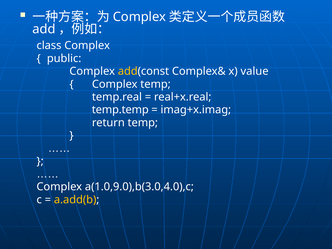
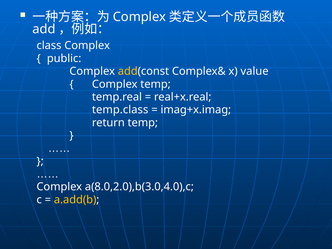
temp.temp: temp.temp -> temp.class
a(1.0,9.0),b(3.0,4.0),c: a(1.0,9.0),b(3.0,4.0),c -> a(8.0,2.0),b(3.0,4.0),c
